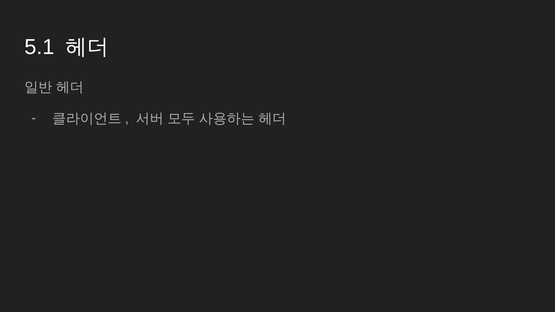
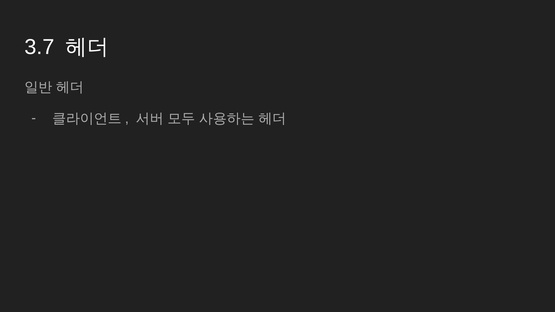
5.1: 5.1 -> 3.7
